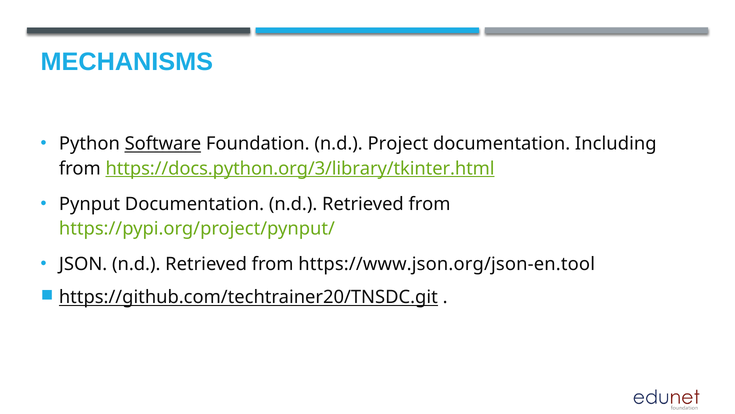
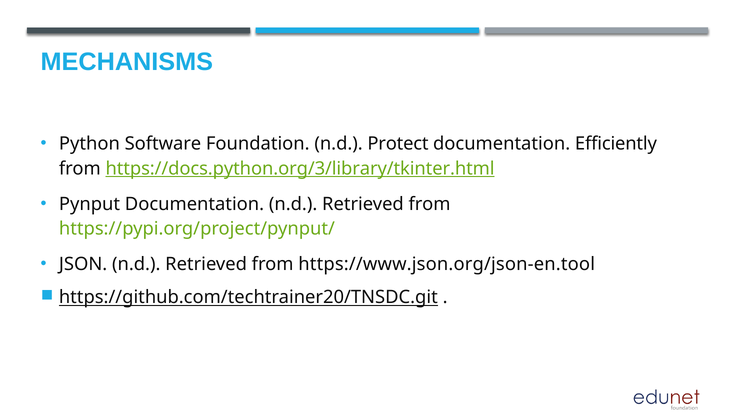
Software underline: present -> none
Project: Project -> Protect
Including: Including -> Efficiently
